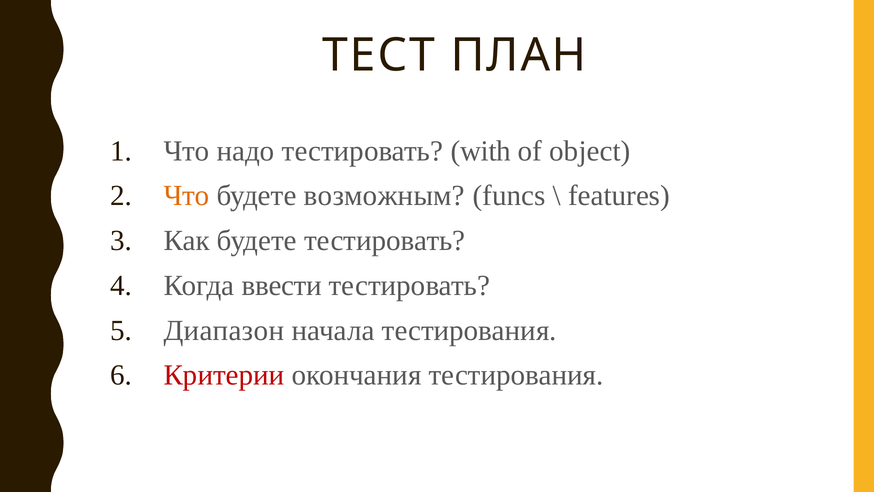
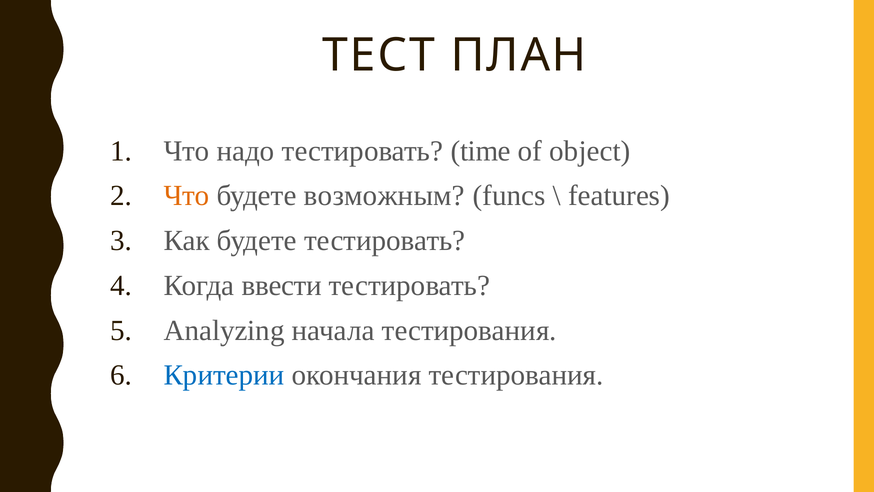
with: with -> time
Диапазон: Диапазон -> Analyzing
Критерии colour: red -> blue
